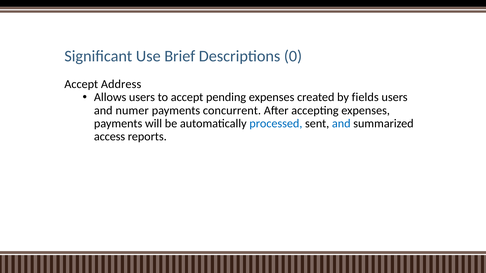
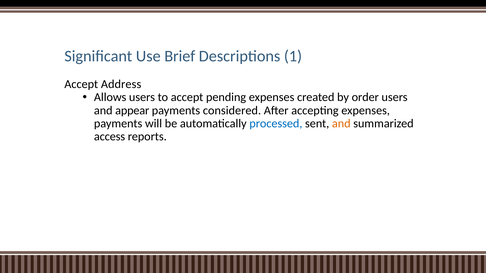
0: 0 -> 1
fields: fields -> order
numer: numer -> appear
concurrent: concurrent -> considered
and at (341, 124) colour: blue -> orange
